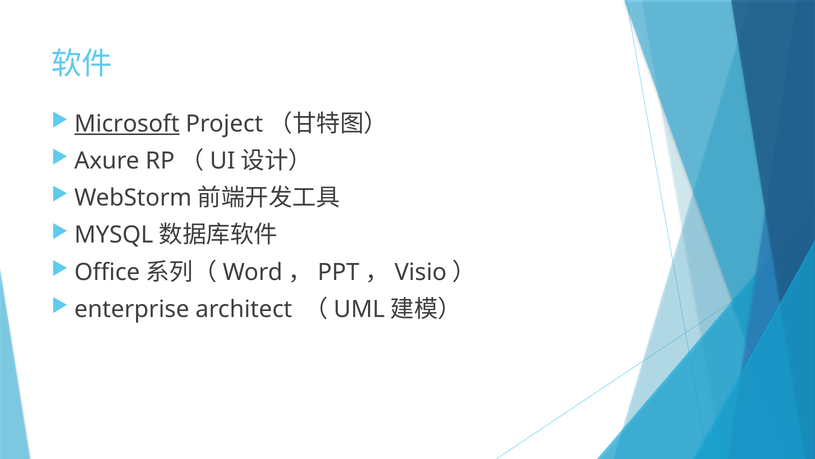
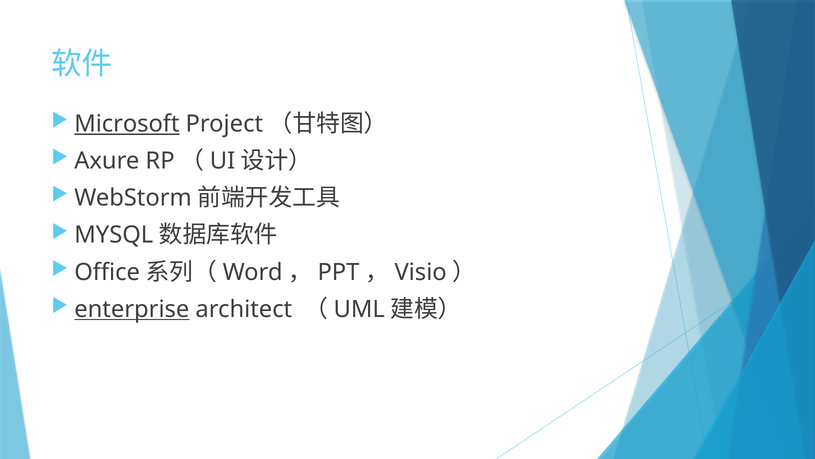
enterprise underline: none -> present
